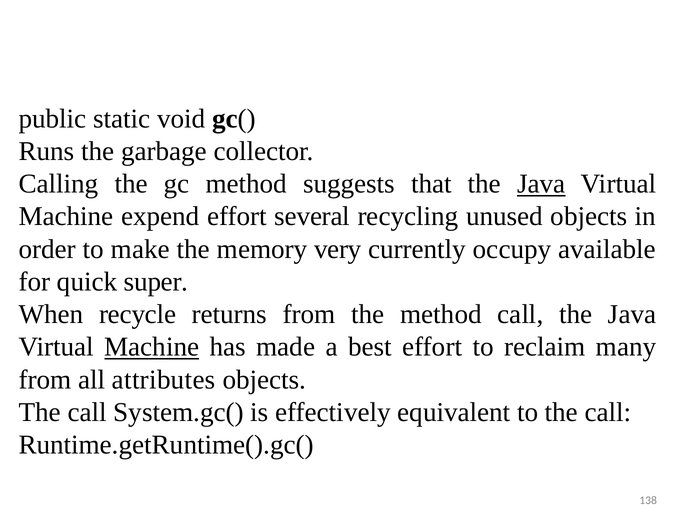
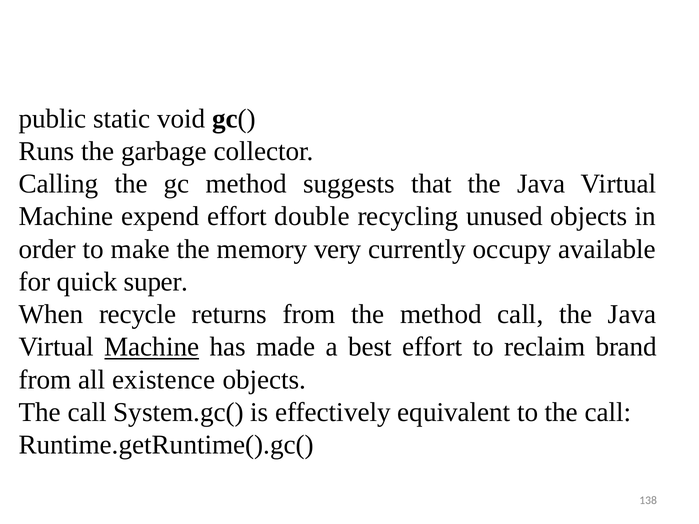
Java at (541, 184) underline: present -> none
several: several -> double
many: many -> brand
attributes: attributes -> existence
